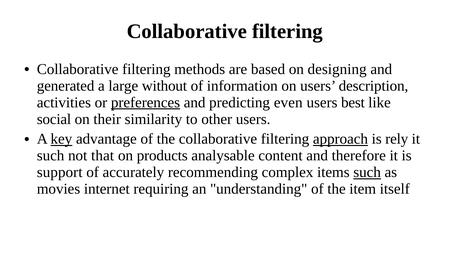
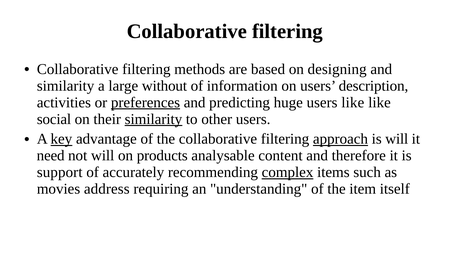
generated at (66, 86): generated -> similarity
even: even -> huge
users best: best -> like
similarity at (153, 119) underline: none -> present
is rely: rely -> will
such at (51, 156): such -> need
not that: that -> will
complex underline: none -> present
such at (367, 172) underline: present -> none
internet: internet -> address
